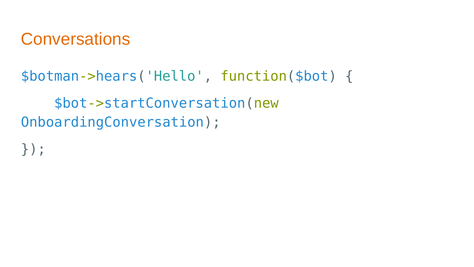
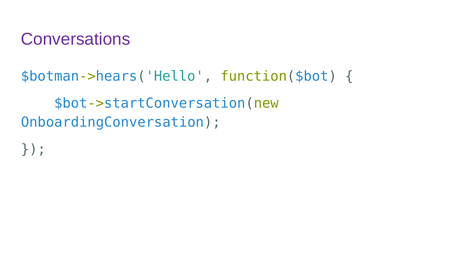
Conversations colour: orange -> purple
